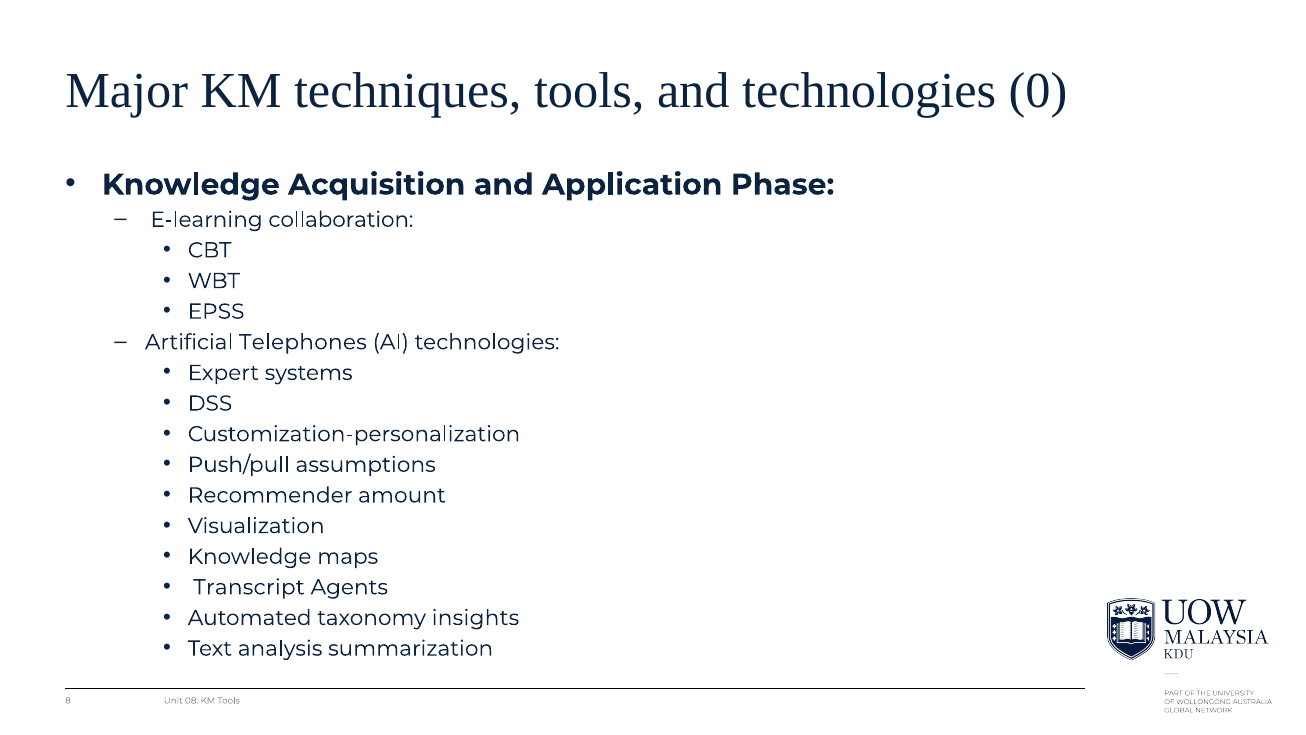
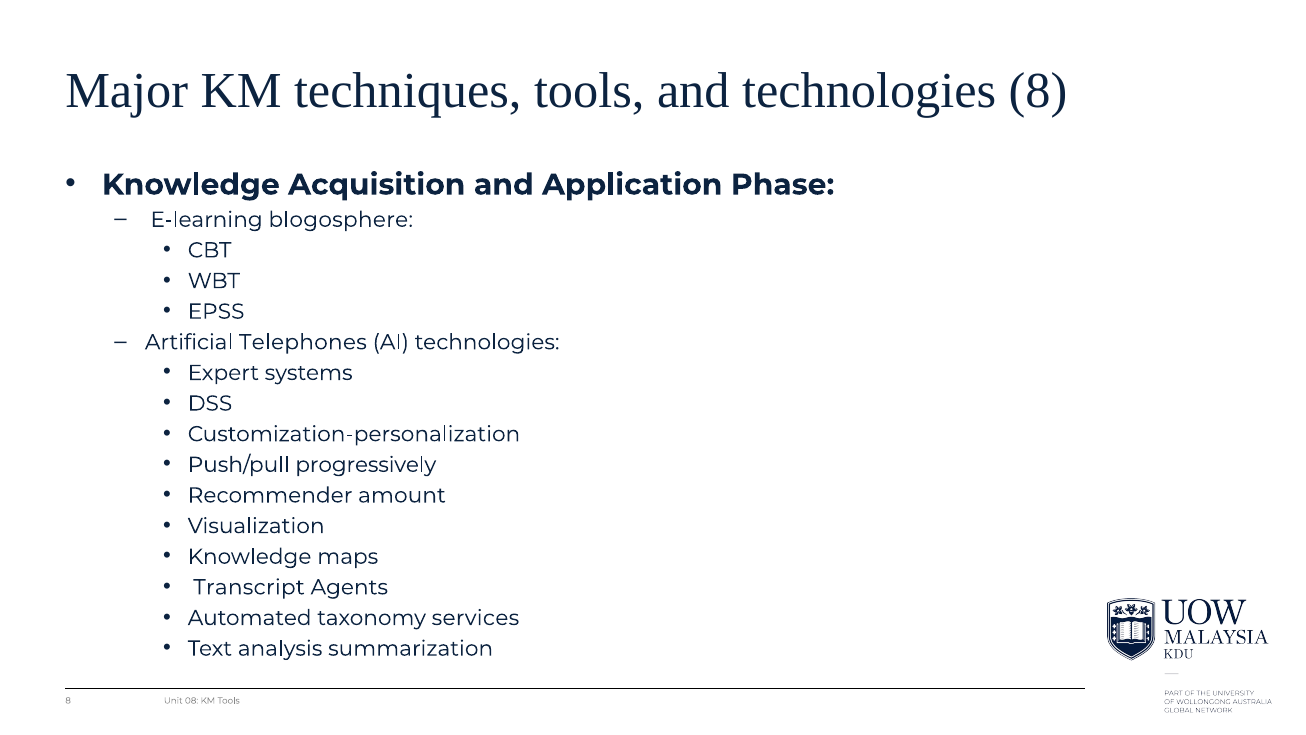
technologies 0: 0 -> 8
collaboration: collaboration -> blogosphere
assumptions: assumptions -> progressively
insights: insights -> services
